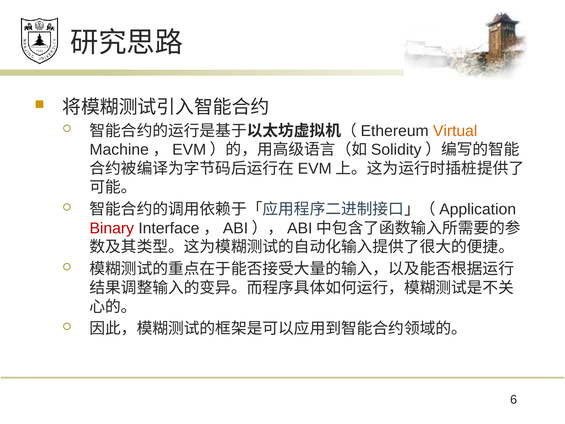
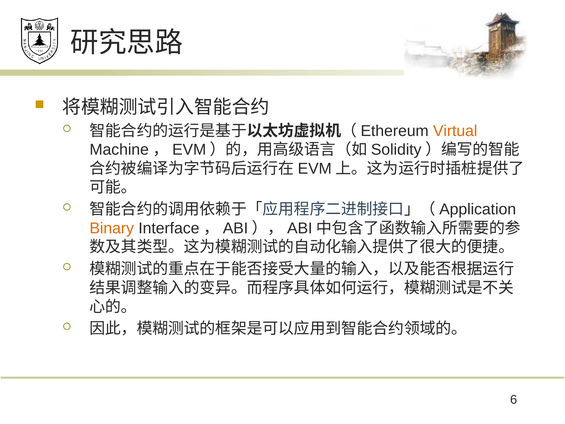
Binary colour: red -> orange
